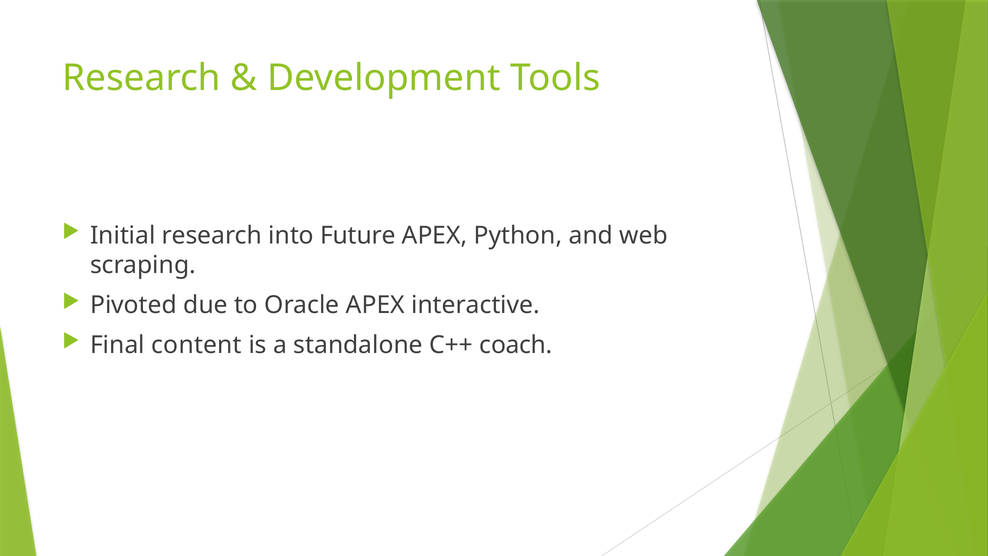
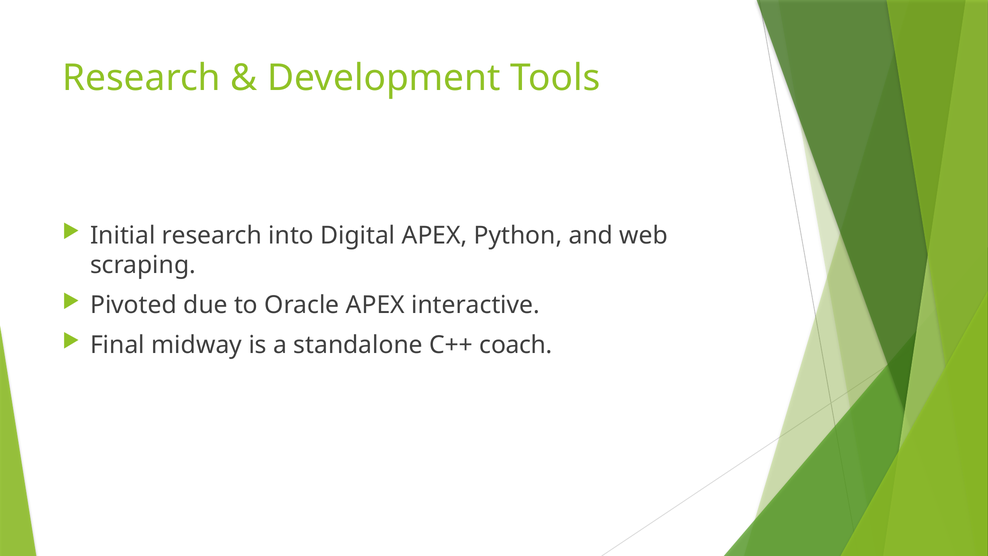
Future: Future -> Digital
content: content -> midway
